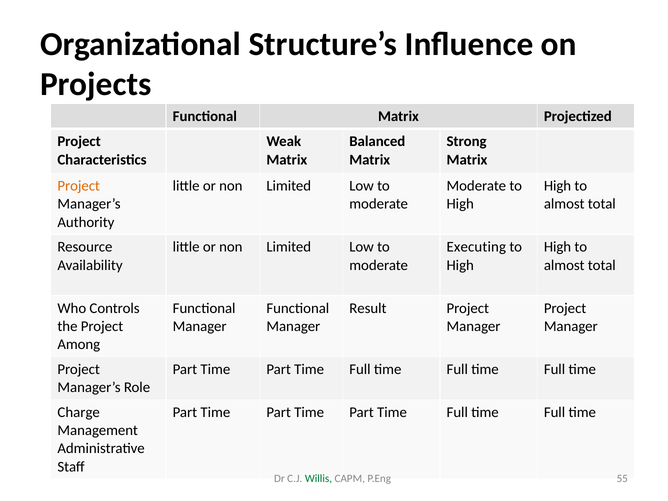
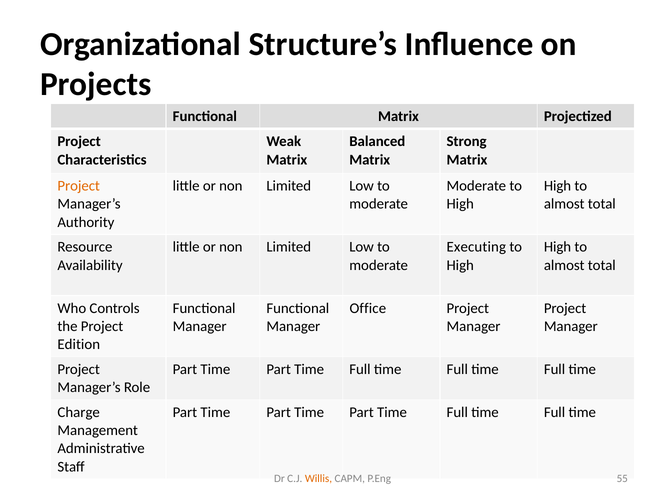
Result: Result -> Office
Among: Among -> Edition
Willis colour: green -> orange
